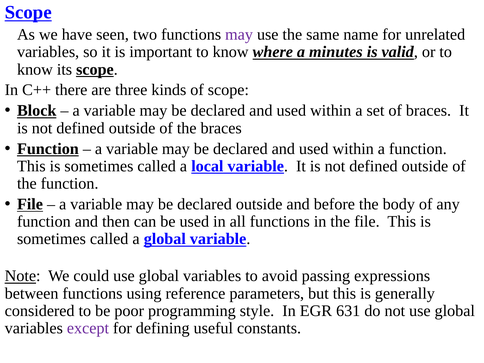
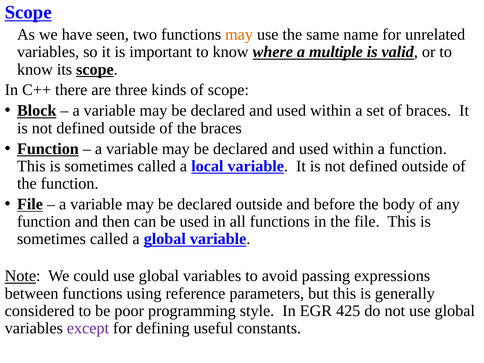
may at (239, 35) colour: purple -> orange
minutes: minutes -> multiple
631: 631 -> 425
